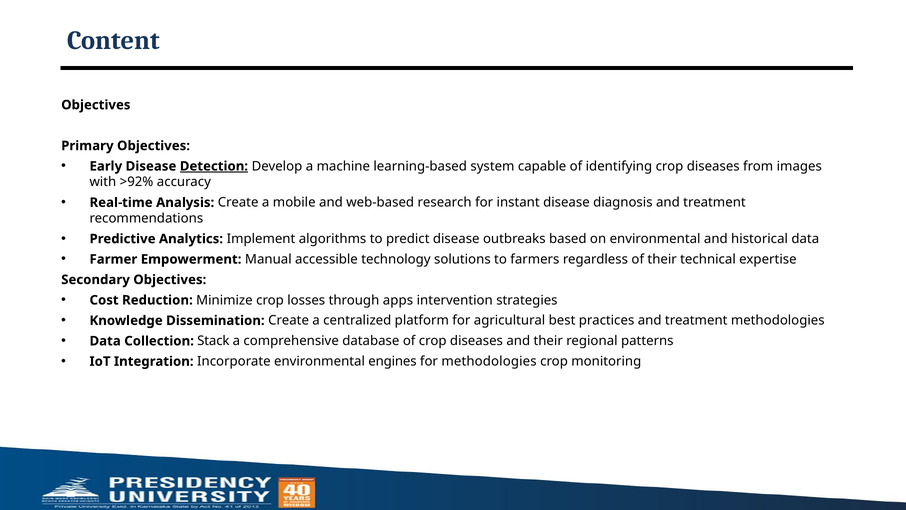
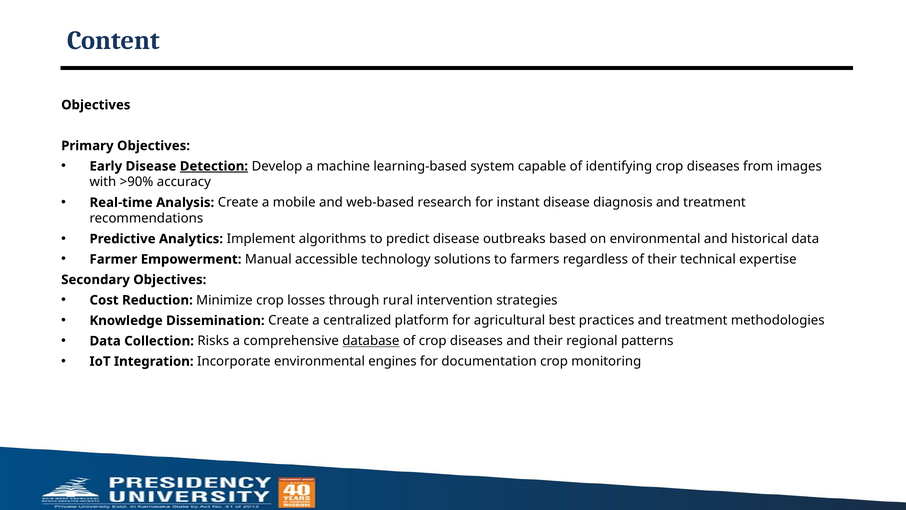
>92%: >92% -> >90%
apps: apps -> rural
Stack: Stack -> Risks
database underline: none -> present
for methodologies: methodologies -> documentation
